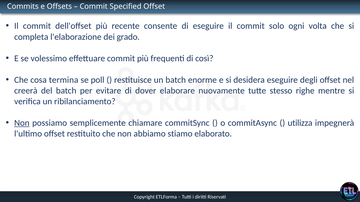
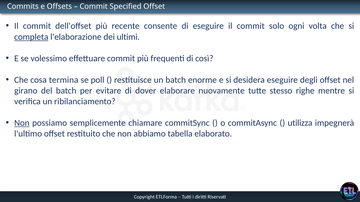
completa underline: none -> present
grado: grado -> ultimi
creerà: creerà -> girano
stiamo: stiamo -> tabella
